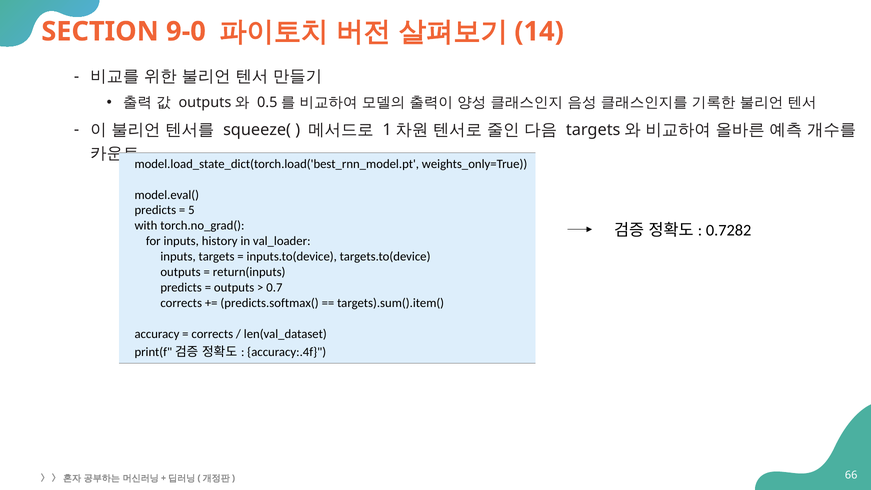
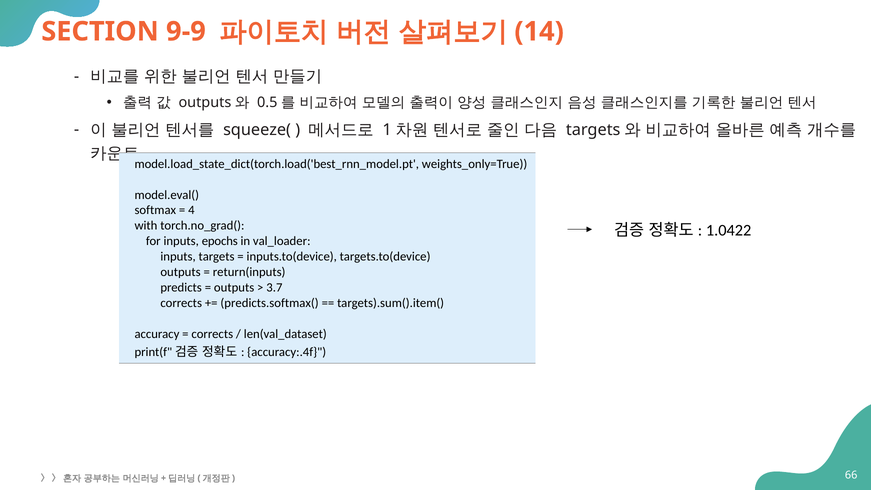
9-0: 9-0 -> 9-9
predicts at (155, 210): predicts -> softmax
5: 5 -> 4
0.7282: 0.7282 -> 1.0422
history: history -> epochs
0.7: 0.7 -> 3.7
